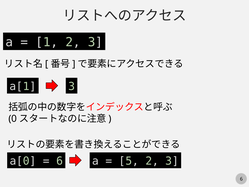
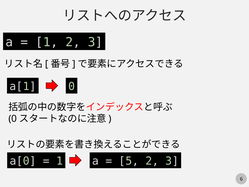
a[1 3: 3 -> 0
6 at (60, 161): 6 -> 1
